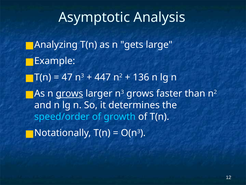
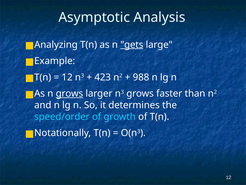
gets underline: none -> present
47 at (67, 77): 47 -> 12
447: 447 -> 423
136: 136 -> 988
